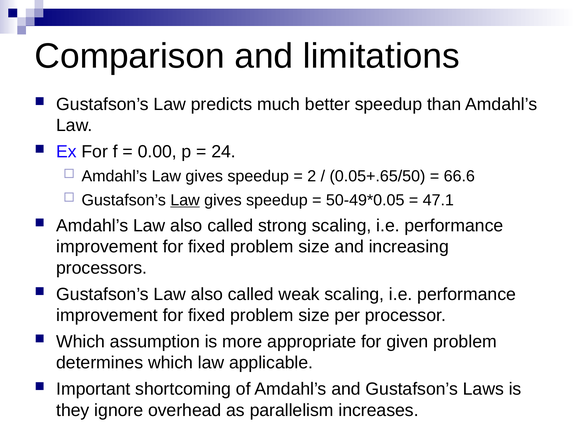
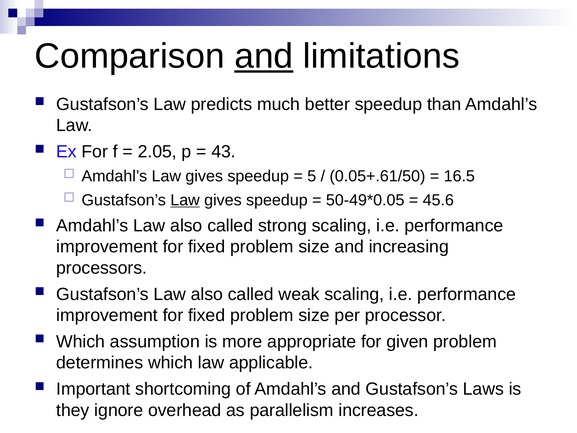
and at (264, 56) underline: none -> present
0.00: 0.00 -> 2.05
24: 24 -> 43
2: 2 -> 5
0.05+.65/50: 0.05+.65/50 -> 0.05+.61/50
66.6: 66.6 -> 16.5
47.1: 47.1 -> 45.6
